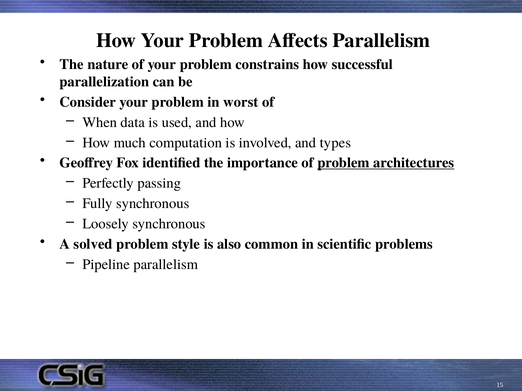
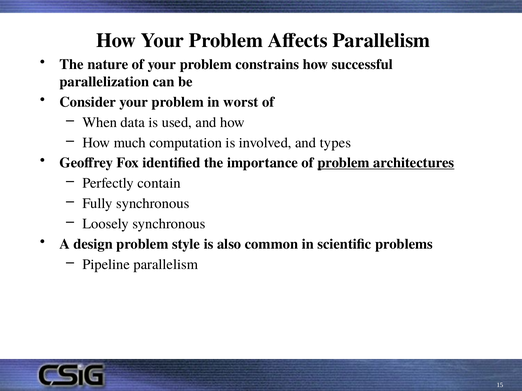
passing: passing -> contain
solved: solved -> design
